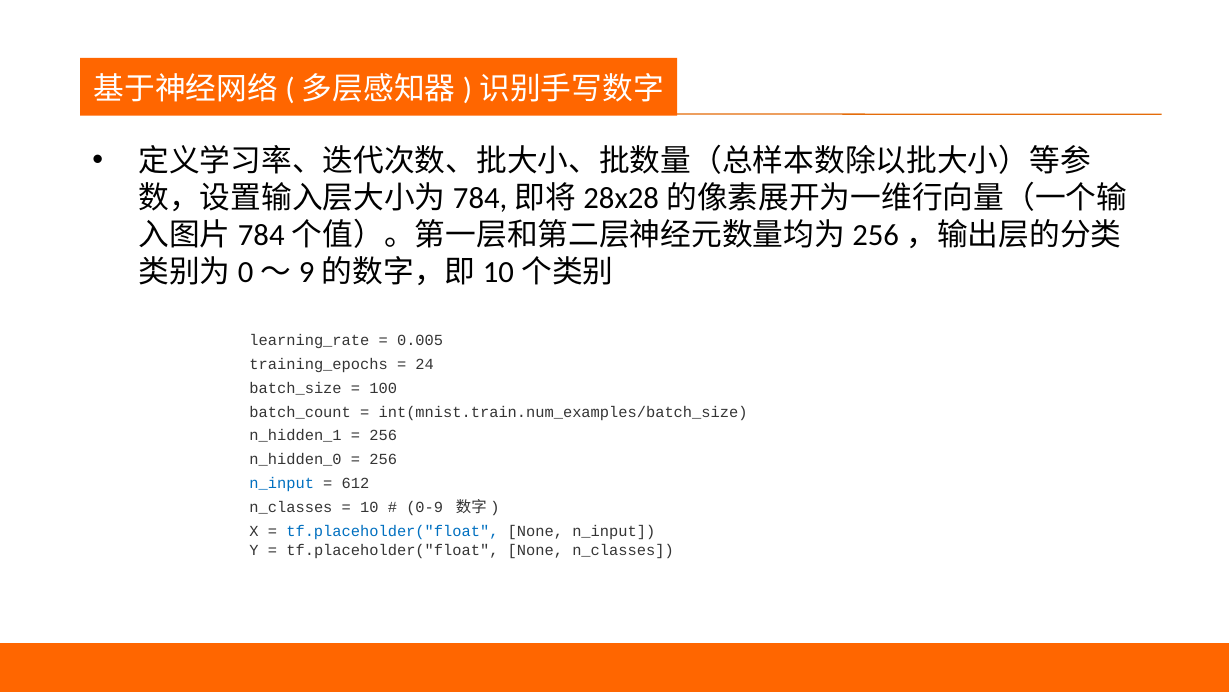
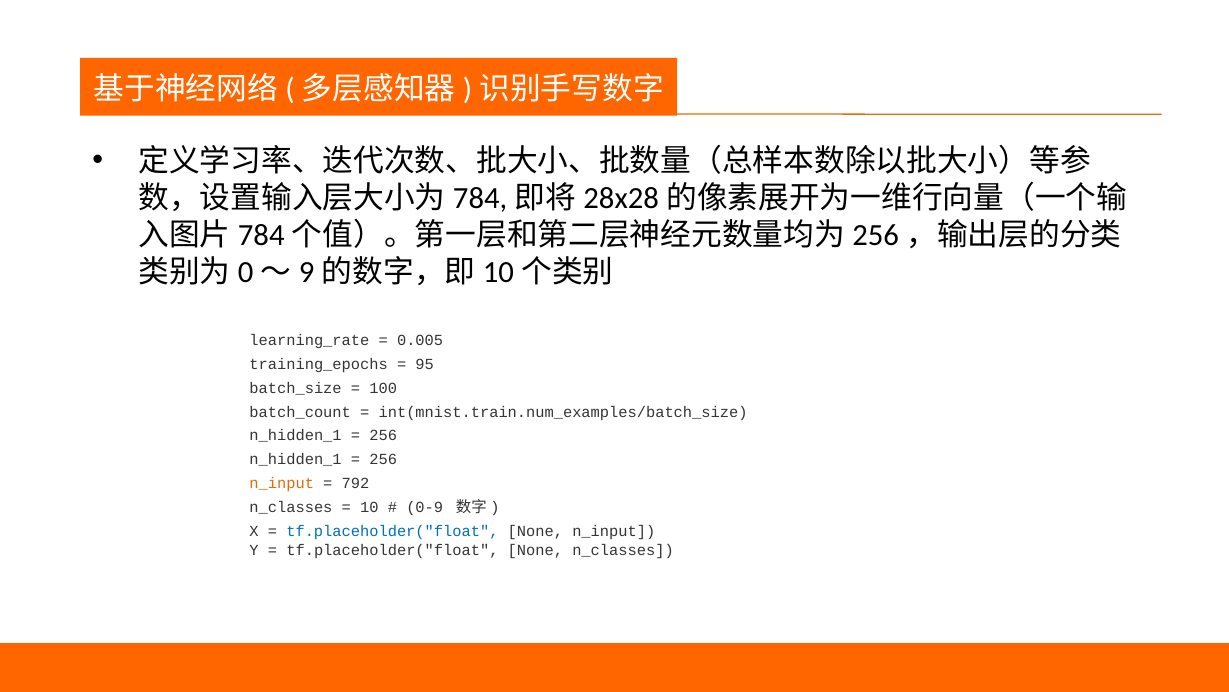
24: 24 -> 95
n_hidden_0 at (296, 459): n_hidden_0 -> n_hidden_1
n_input at (282, 483) colour: blue -> orange
612: 612 -> 792
